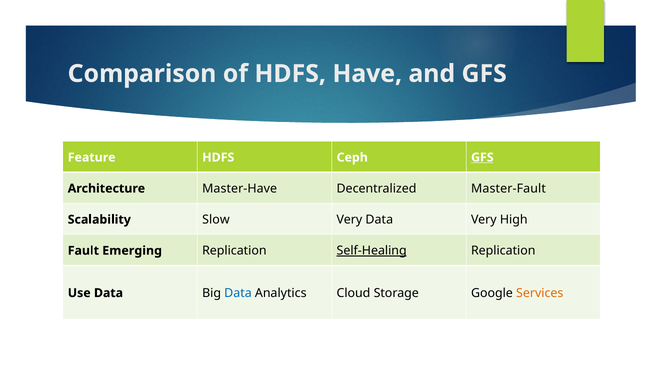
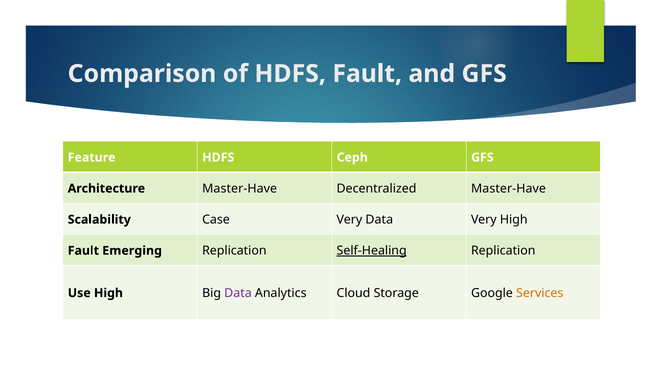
HDFS Have: Have -> Fault
GFS at (482, 158) underline: present -> none
Decentralized Master-Fault: Master-Fault -> Master-Have
Slow: Slow -> Case
Use Data: Data -> High
Data at (238, 293) colour: blue -> purple
